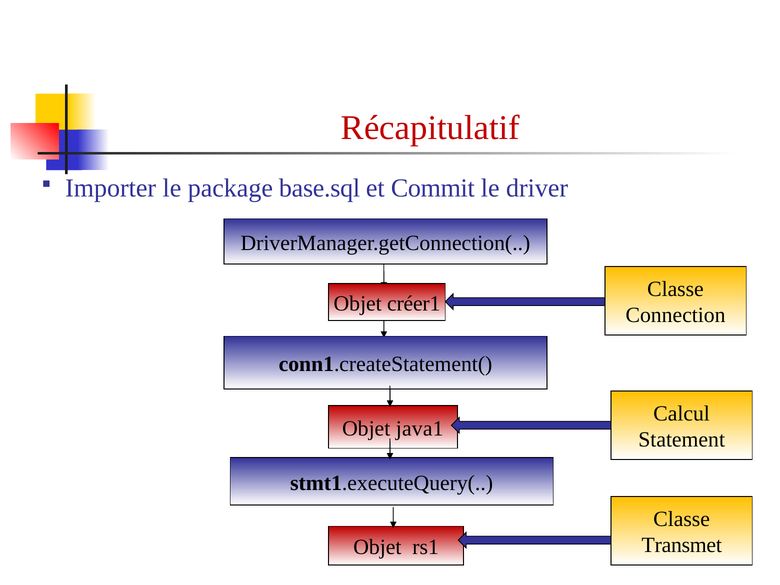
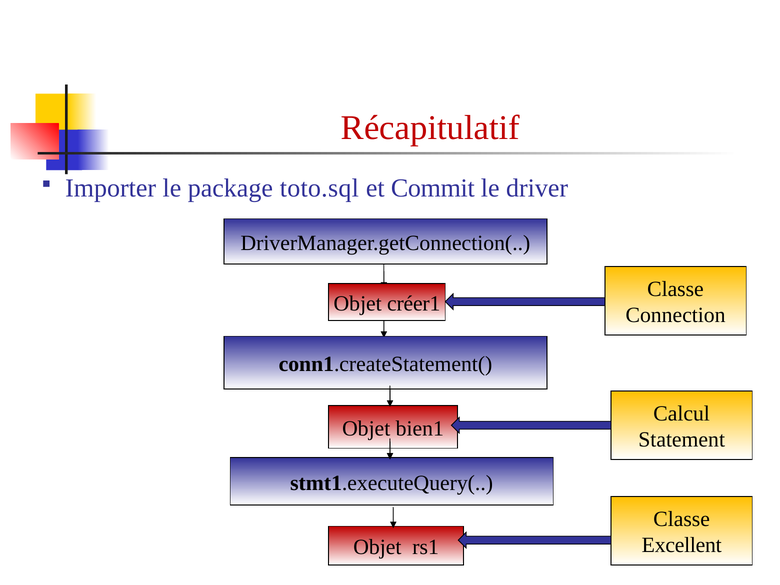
base.sql: base.sql -> toto.sql
java1: java1 -> bien1
Transmet: Transmet -> Excellent
